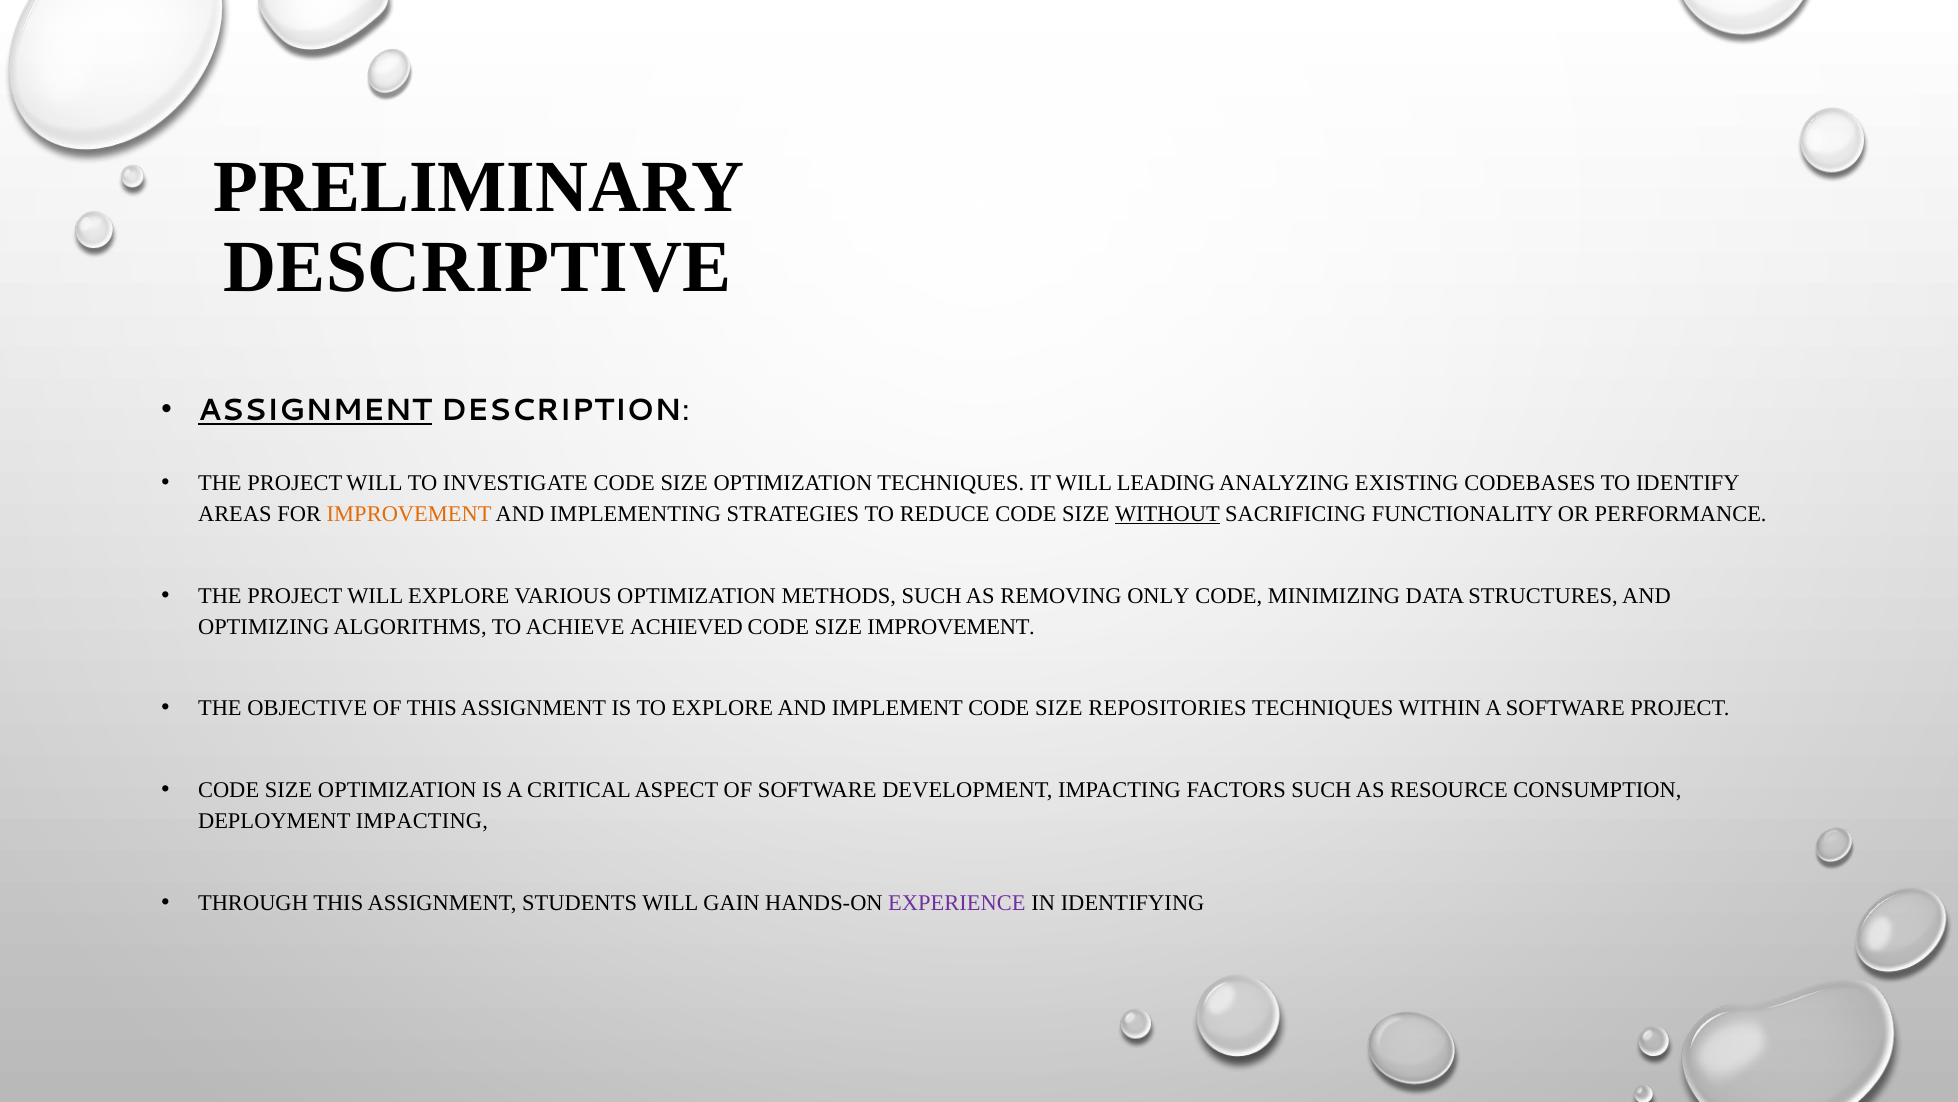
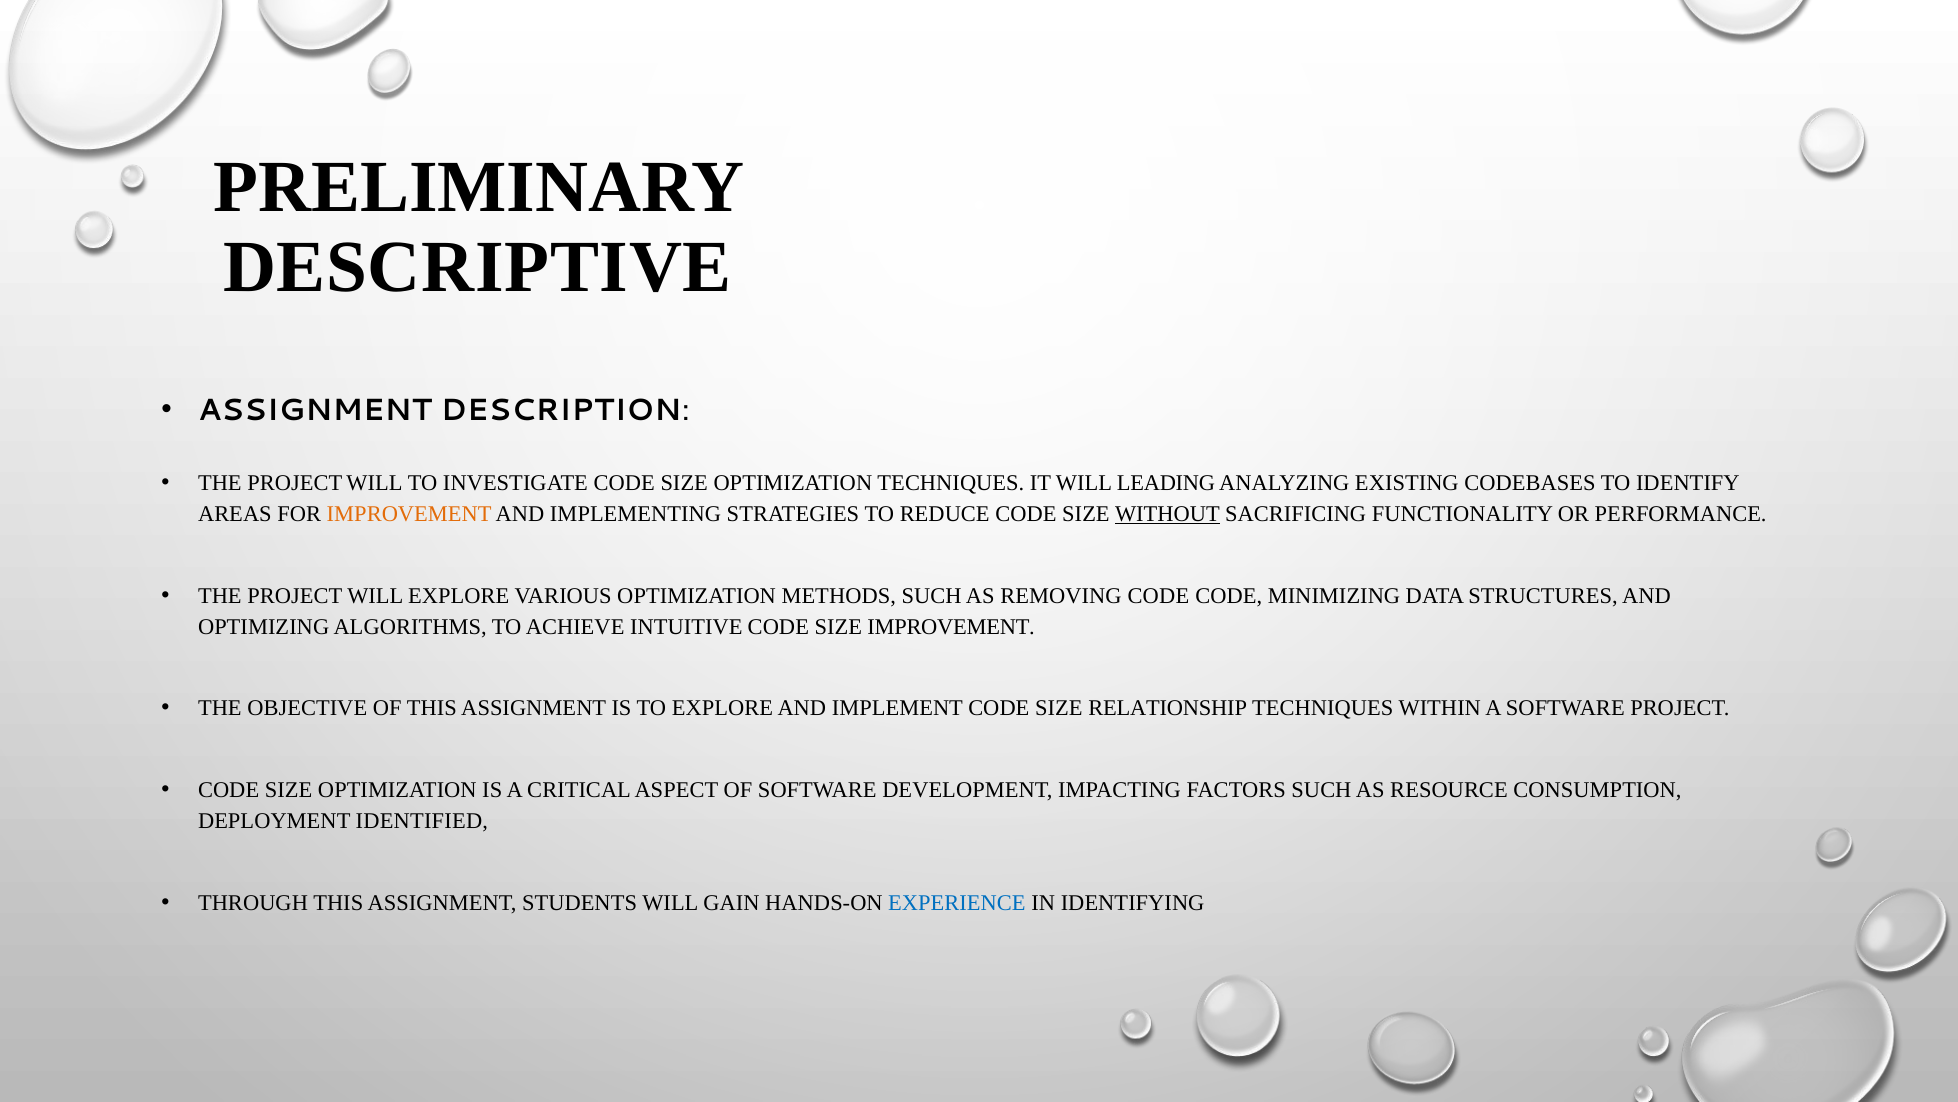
ASSIGNMENT at (315, 411) underline: present -> none
REMOVING ONLY: ONLY -> CODE
ACHIEVED: ACHIEVED -> INTUITIVE
REPOSITORIES: REPOSITORIES -> RELATIONSHIP
DEPLOYMENT IMPACTING: IMPACTING -> IDENTIFIED
EXPERIENCE colour: purple -> blue
